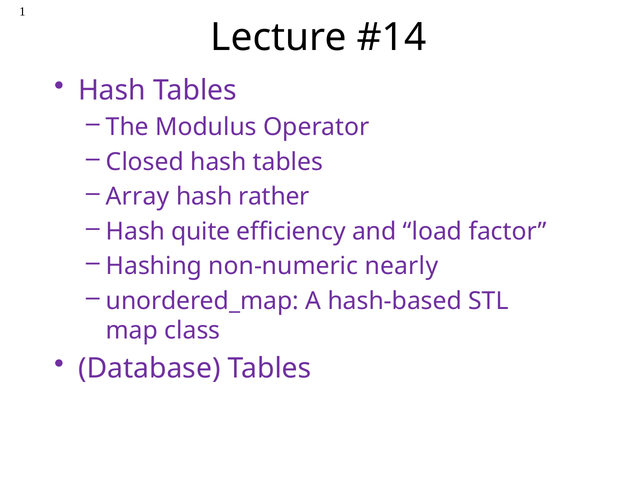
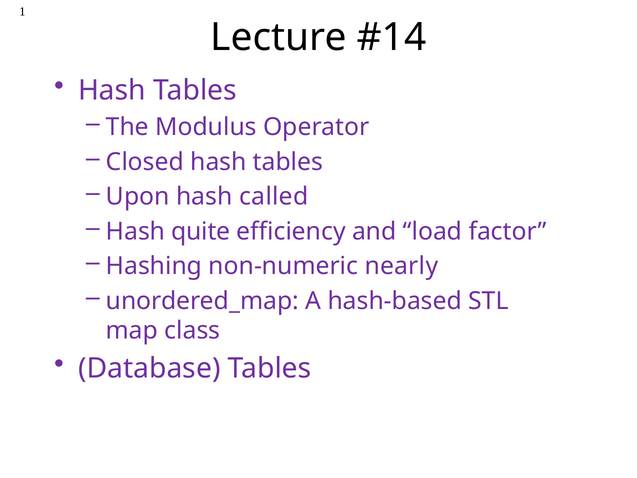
Array: Array -> Upon
rather: rather -> called
